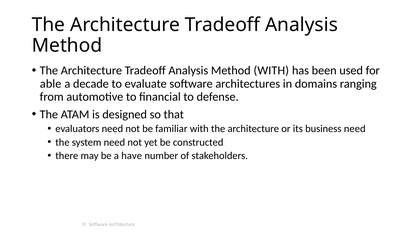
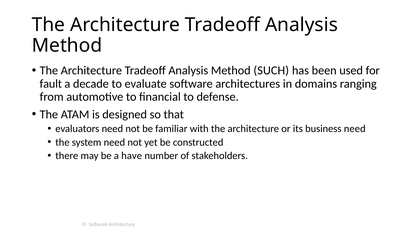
Method WITH: WITH -> SUCH
able: able -> fault
